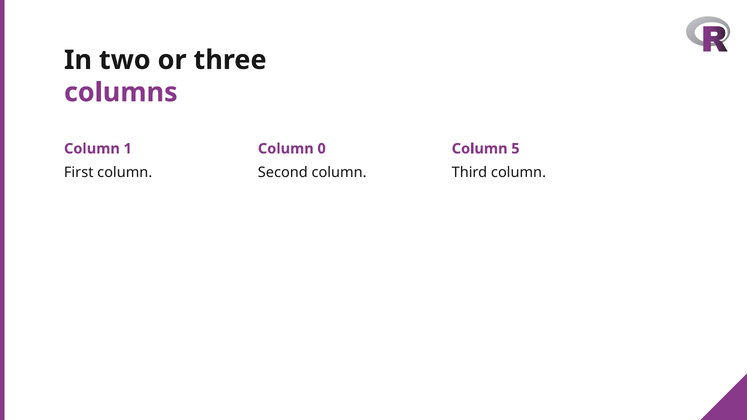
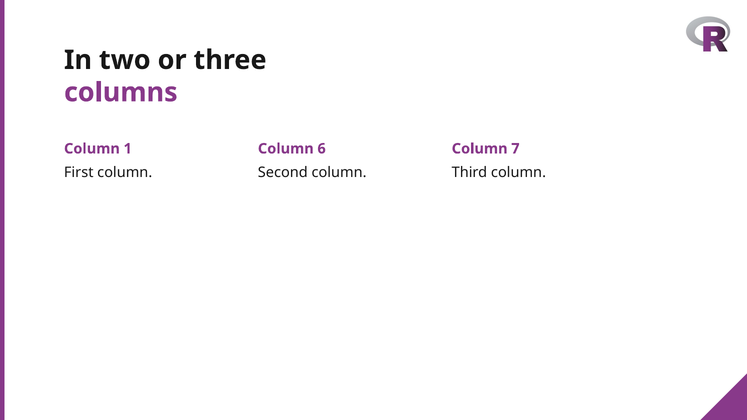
0: 0 -> 6
5: 5 -> 7
